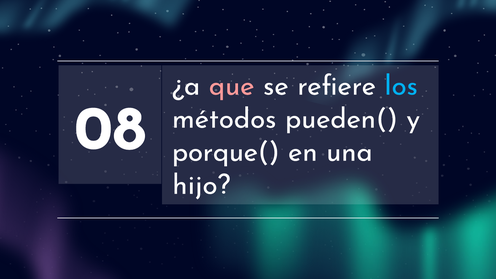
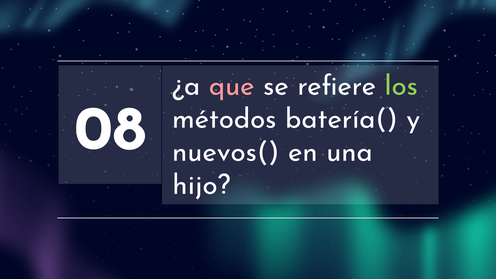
los colour: light blue -> light green
pueden(: pueden( -> batería(
porque(: porque( -> nuevos(
